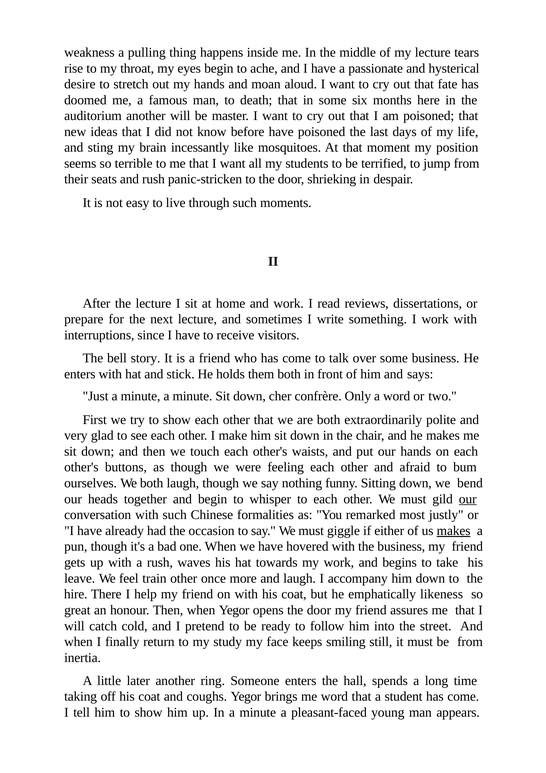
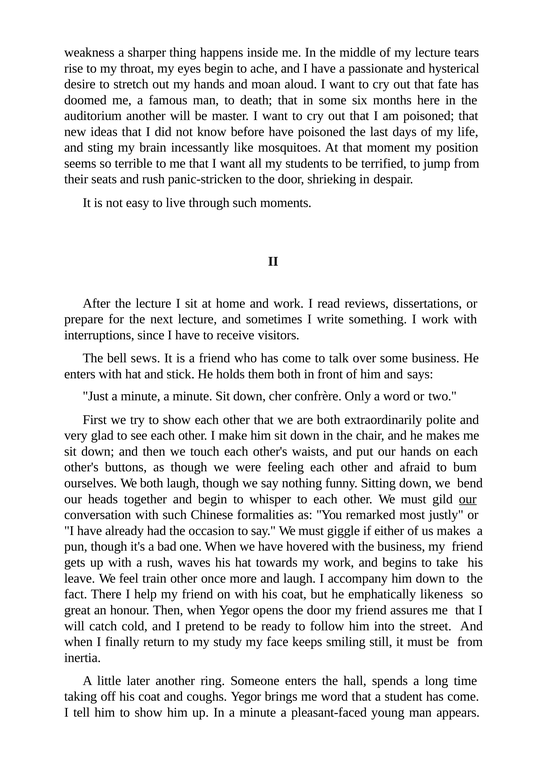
pulling: pulling -> sharper
story: story -> sews
makes at (454, 530) underline: present -> none
hire: hire -> fact
